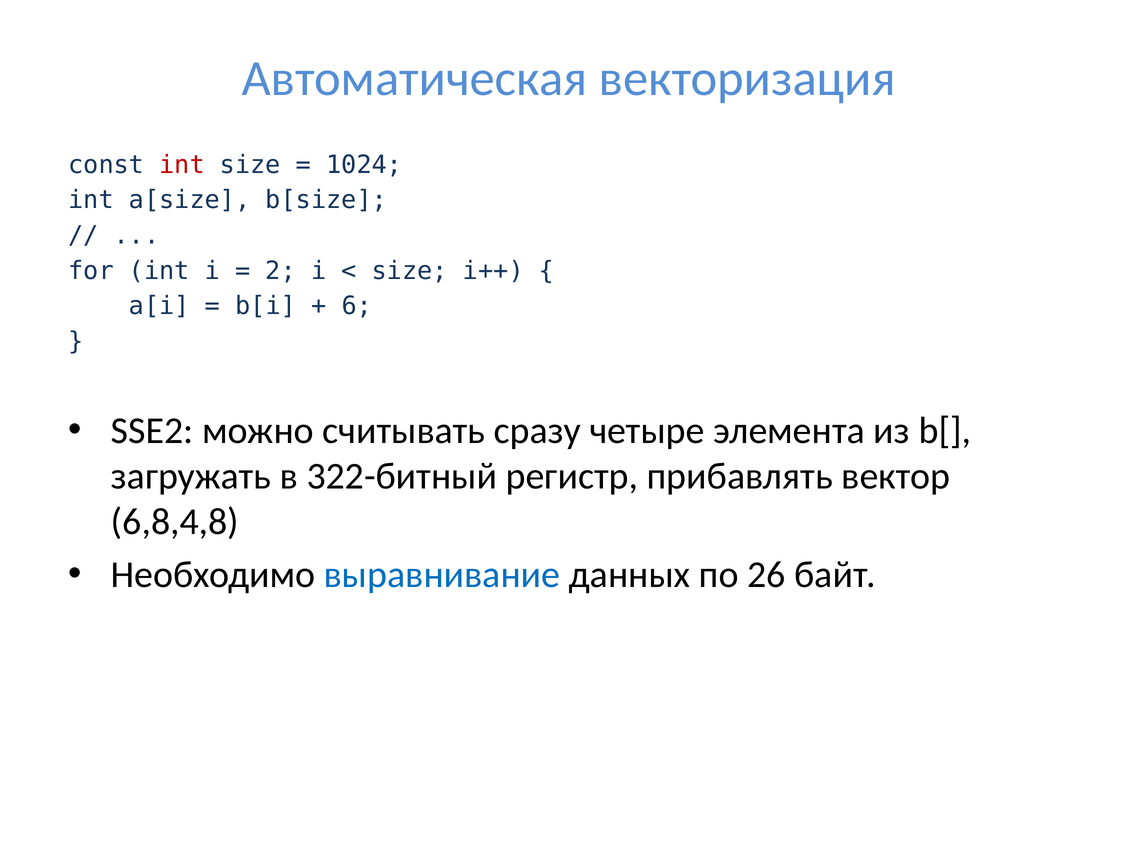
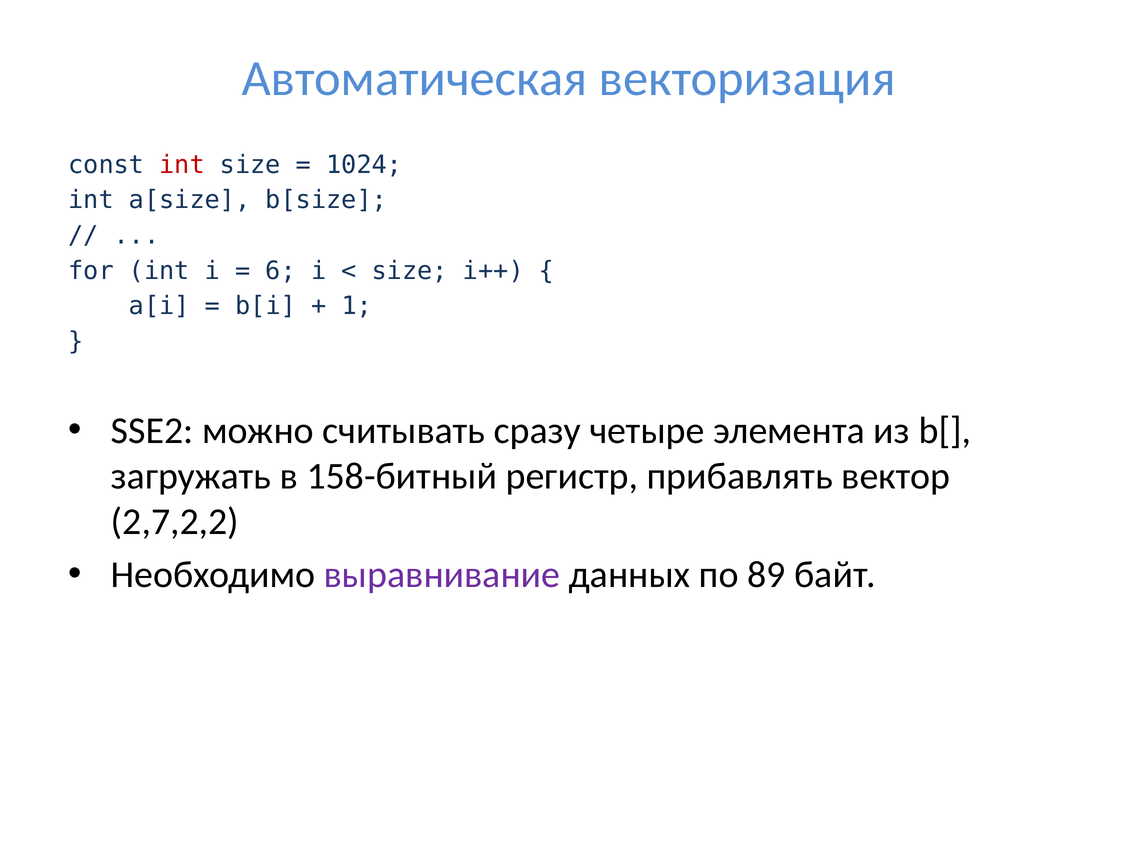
2: 2 -> 6
6: 6 -> 1
322-битный: 322-битный -> 158-битный
6,8,4,8: 6,8,4,8 -> 2,7,2,2
выравнивание colour: blue -> purple
26: 26 -> 89
